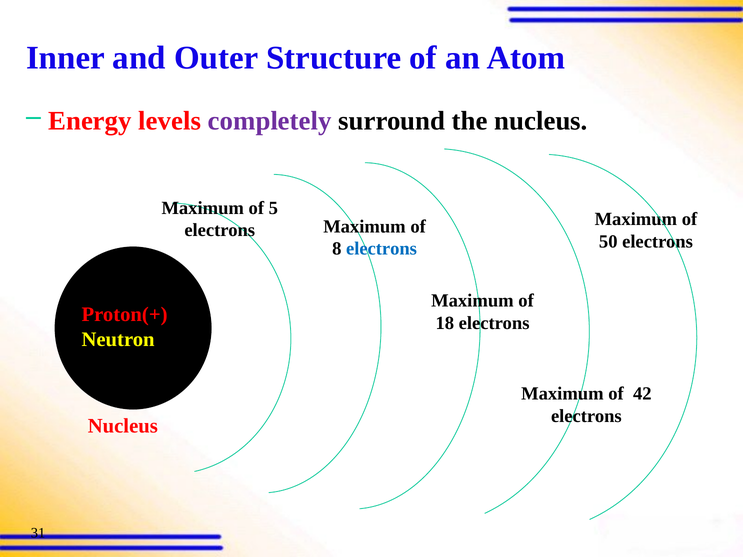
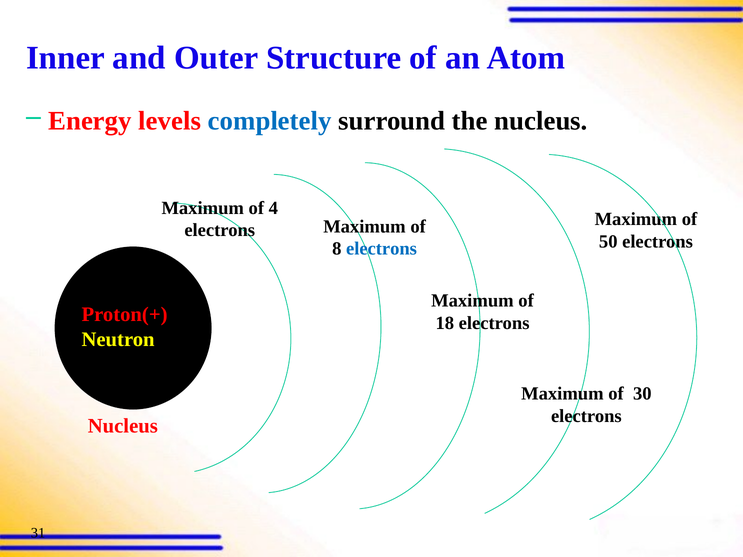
completely colour: purple -> blue
5: 5 -> 4
42: 42 -> 30
